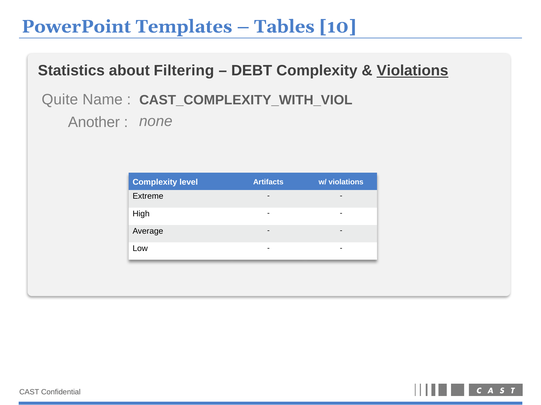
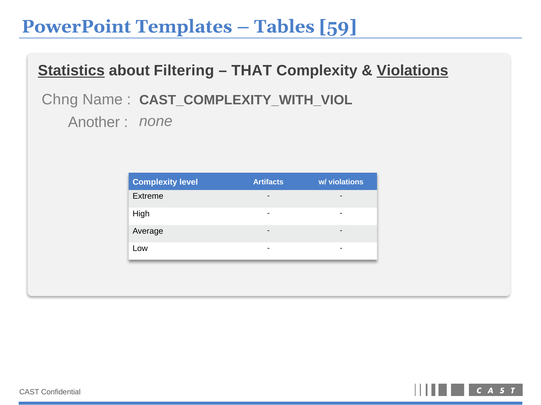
10: 10 -> 59
Statistics underline: none -> present
DEBT: DEBT -> THAT
Quite: Quite -> Chng
